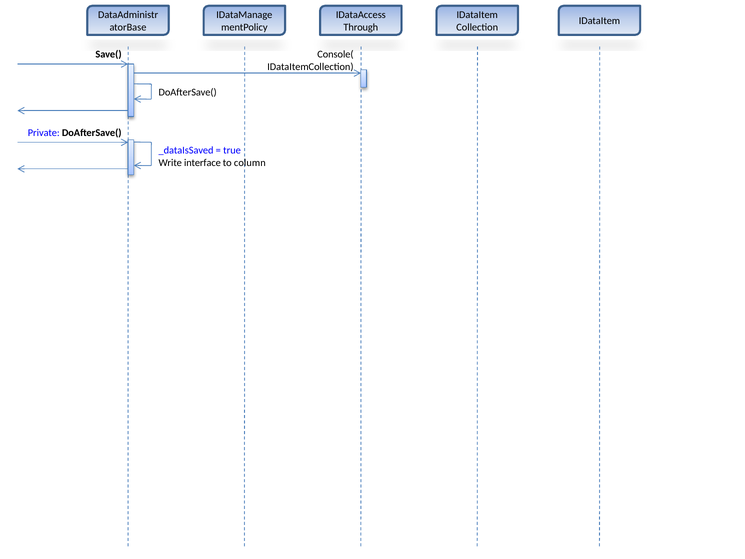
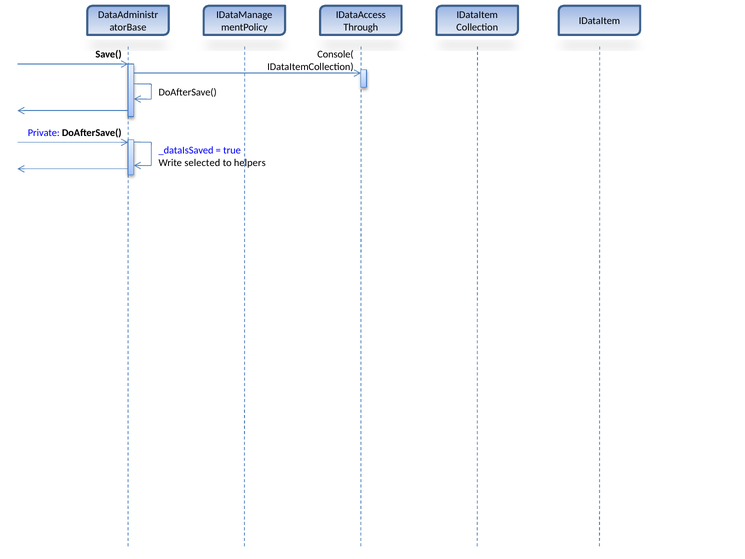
interface: interface -> selected
column: column -> helpers
